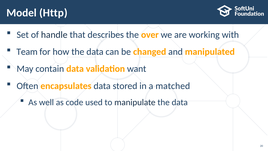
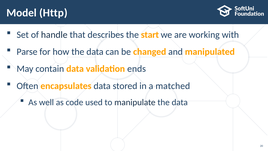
over: over -> start
Team: Team -> Parse
want: want -> ends
